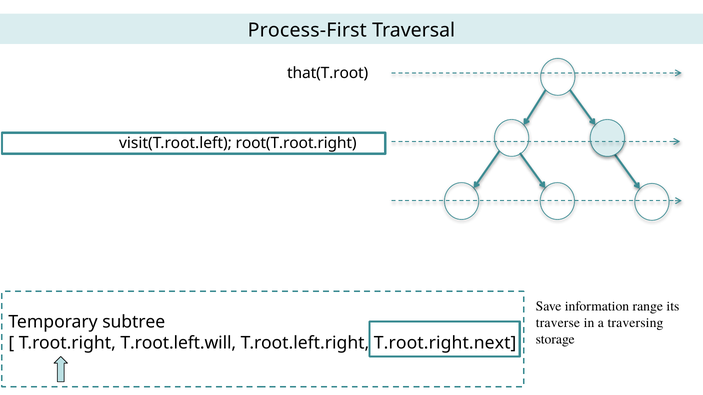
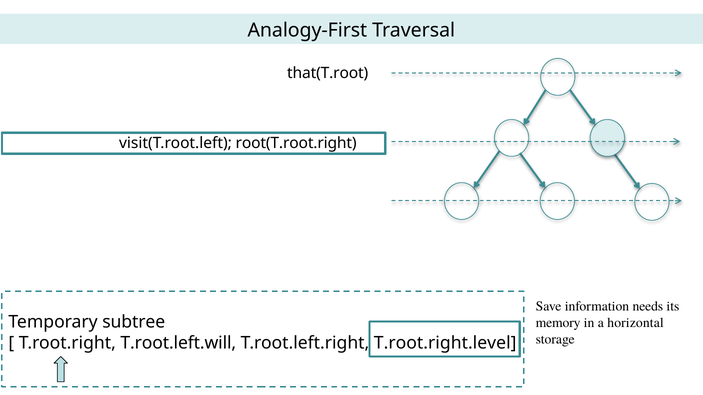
Process-First: Process-First -> Analogy-First
range: range -> needs
traverse: traverse -> memory
traversing: traversing -> horizontal
T.root.right.next: T.root.right.next -> T.root.right.level
